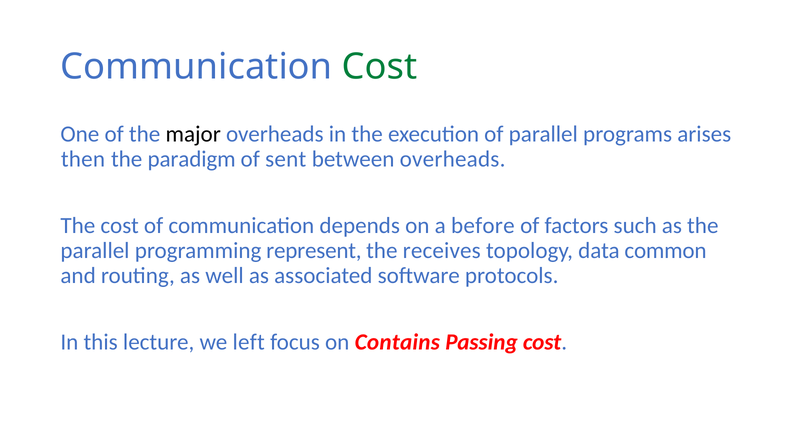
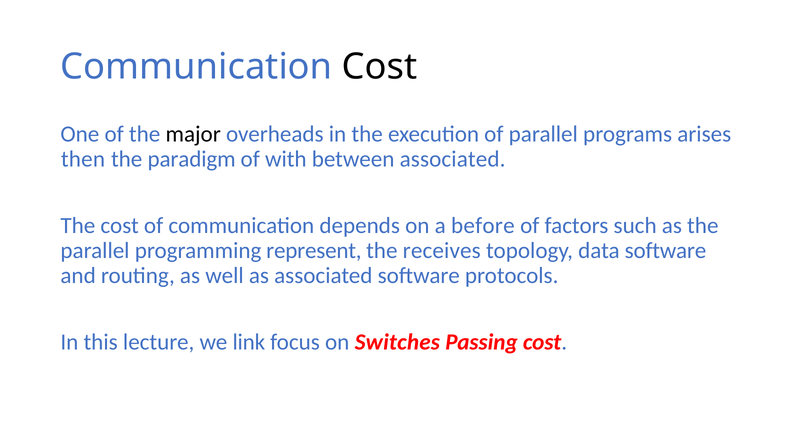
Cost at (380, 67) colour: green -> black
sent: sent -> with
between overheads: overheads -> associated
data common: common -> software
left: left -> link
Contains: Contains -> Switches
